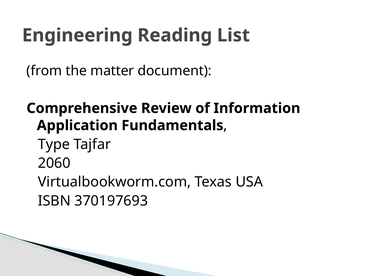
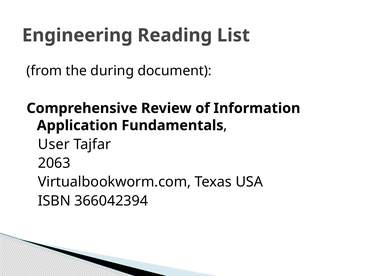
matter: matter -> during
Type: Type -> User
2060: 2060 -> 2063
370197693: 370197693 -> 366042394
